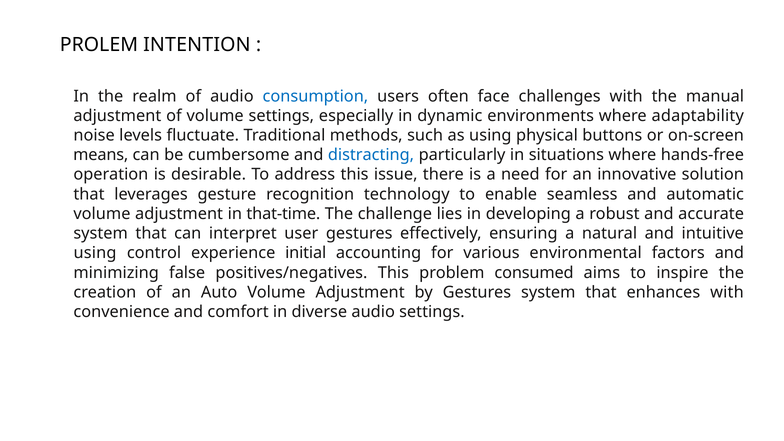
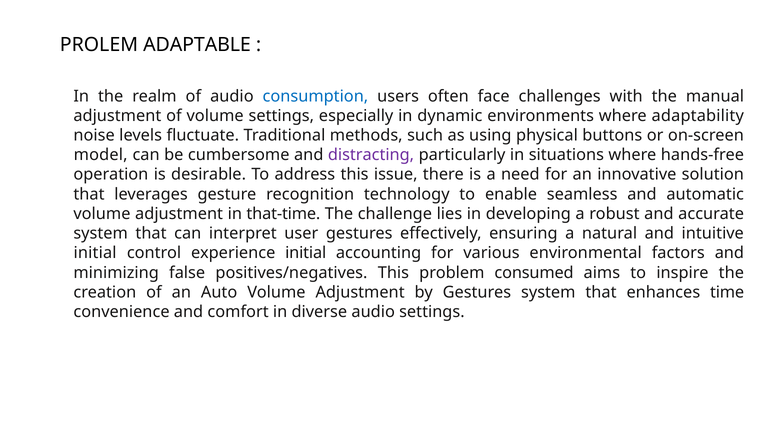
INTENTION: INTENTION -> ADAPTABLE
means: means -> model
distracting colour: blue -> purple
using at (95, 253): using -> initial
enhances with: with -> time
